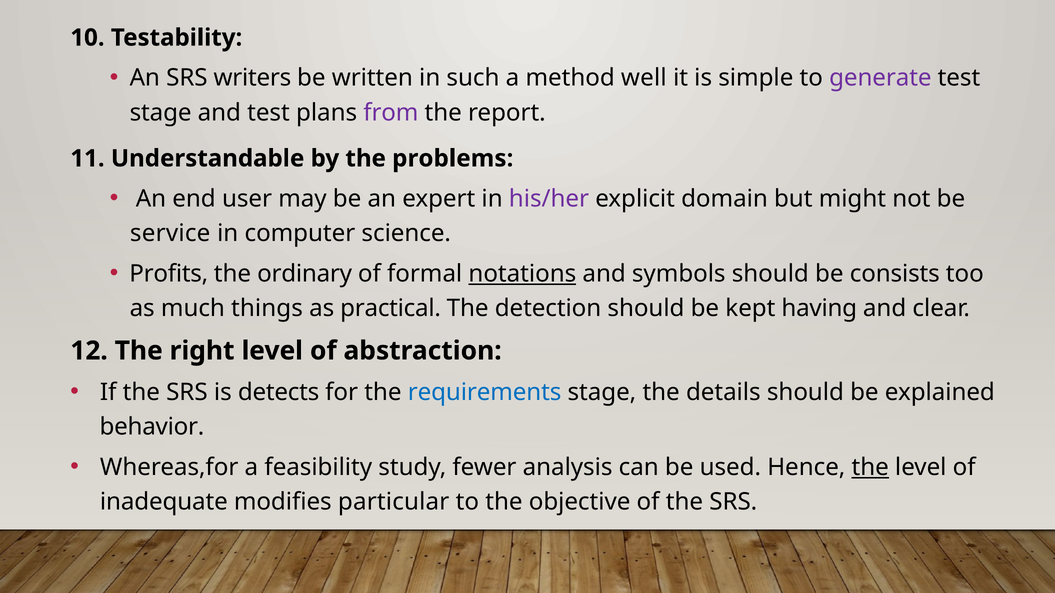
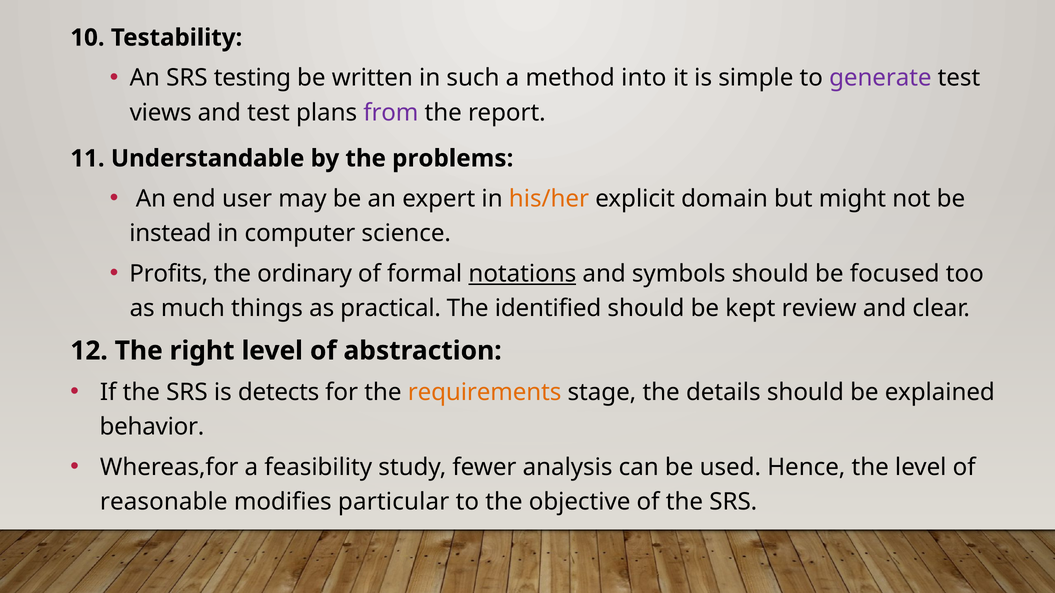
writers: writers -> testing
well: well -> into
stage at (161, 113): stage -> views
his/her colour: purple -> orange
service: service -> instead
consists: consists -> focused
detection: detection -> identified
having: having -> review
requirements colour: blue -> orange
the at (870, 468) underline: present -> none
inadequate: inadequate -> reasonable
